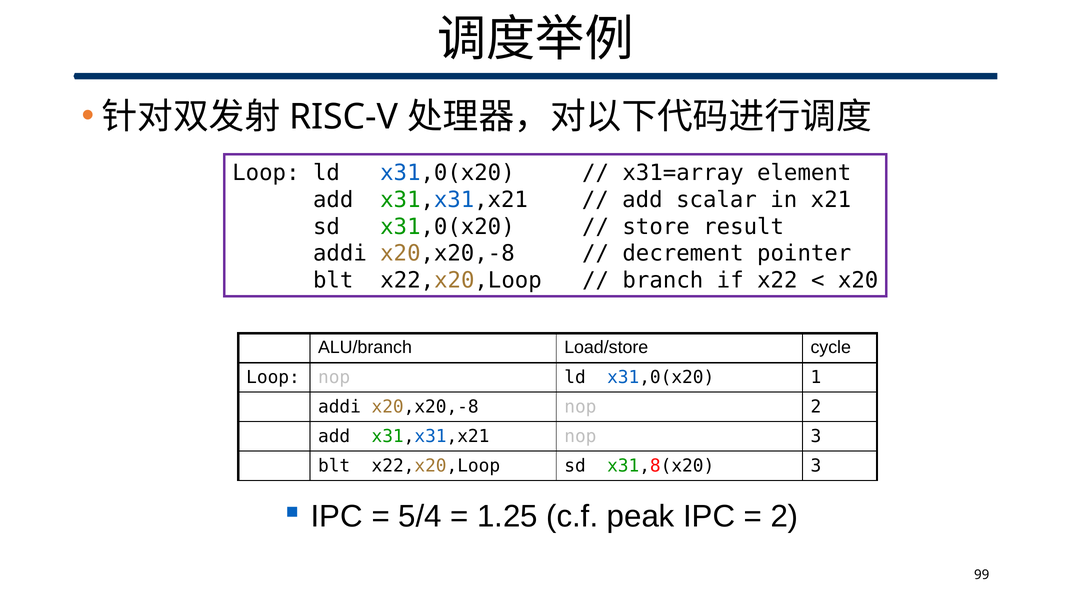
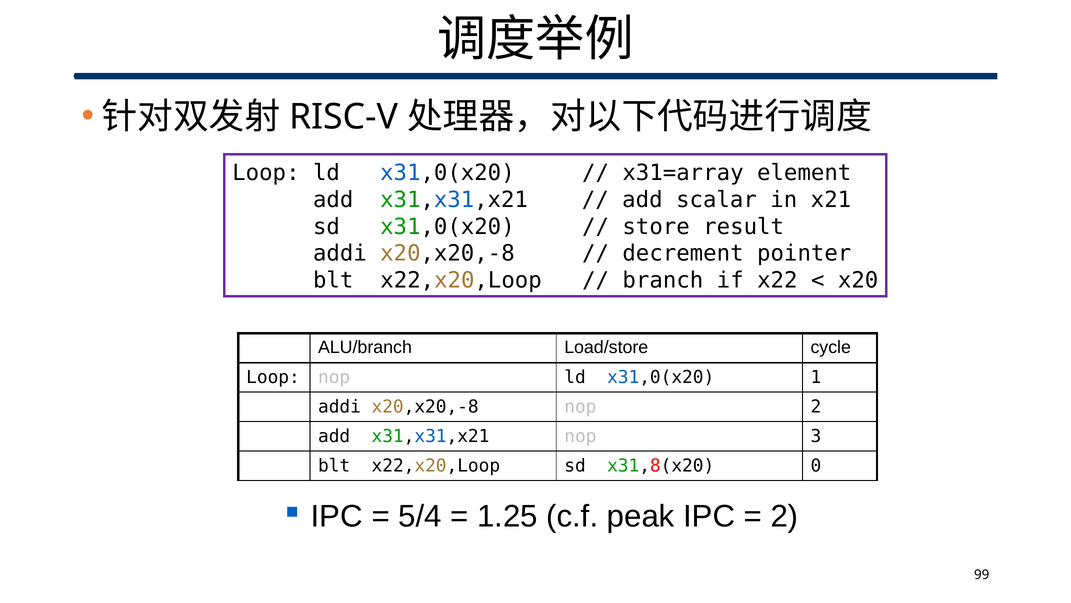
x31,8(x20 3: 3 -> 0
